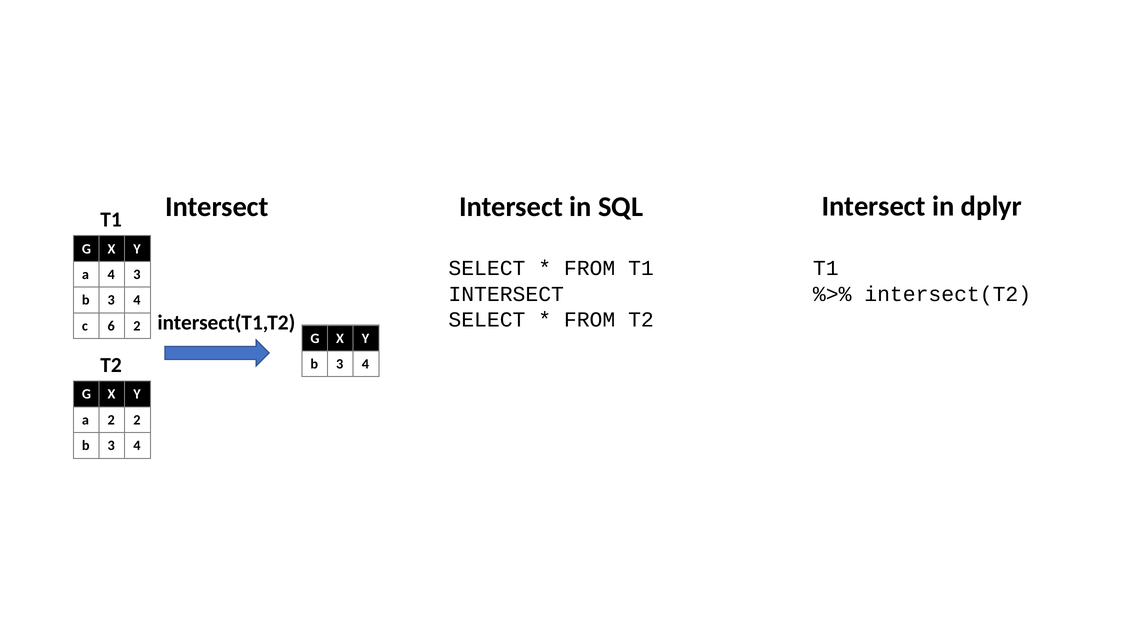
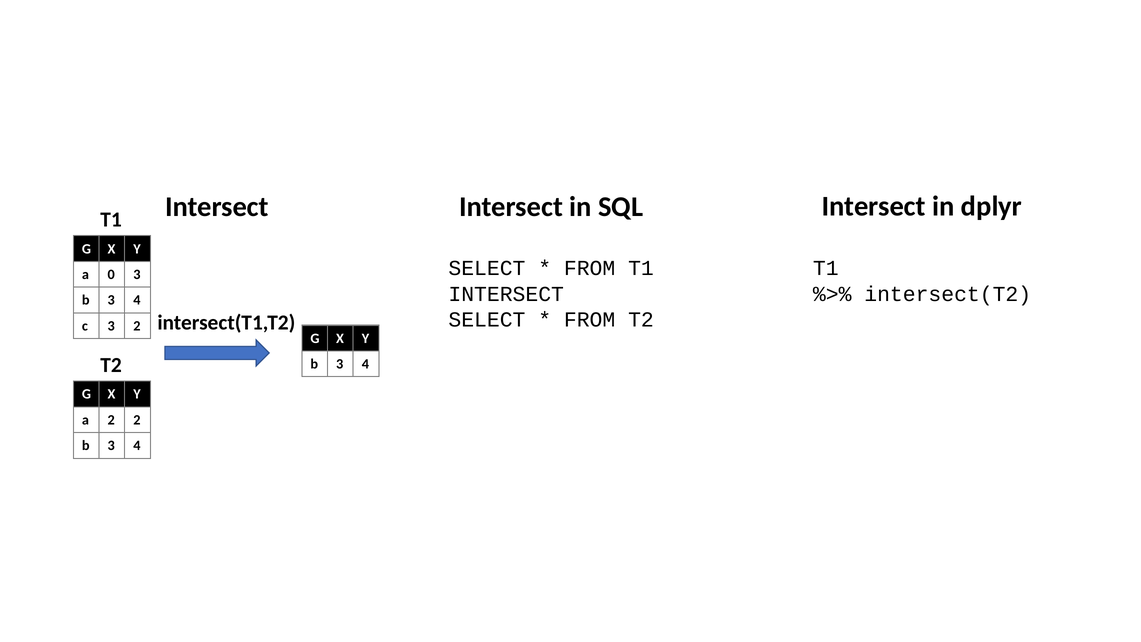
a 4: 4 -> 0
c 6: 6 -> 3
